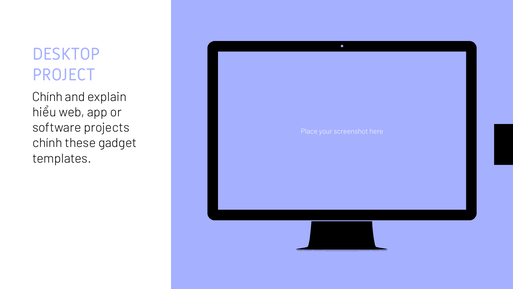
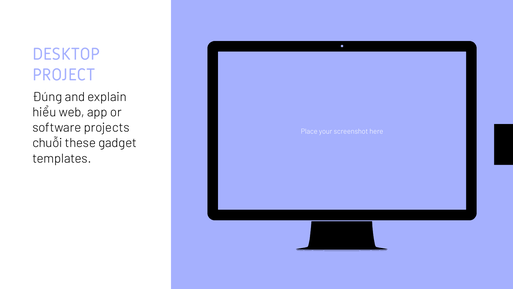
Chính at (47, 97): Chính -> Đúng
chính at (47, 143): chính -> chuỗi
